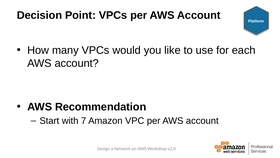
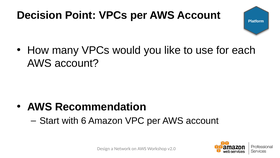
7: 7 -> 6
